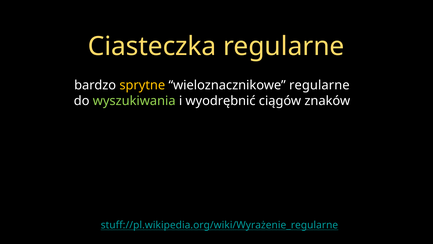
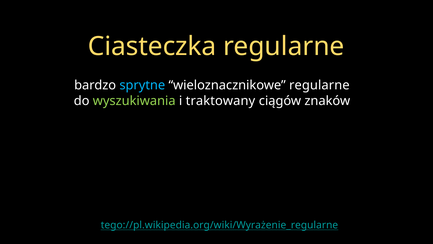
sprytne colour: yellow -> light blue
wyodrębnić: wyodrębnić -> traktowany
stuff://pl.wikipedia.org/wiki/Wyrażenie_regularne: stuff://pl.wikipedia.org/wiki/Wyrażenie_regularne -> tego://pl.wikipedia.org/wiki/Wyrażenie_regularne
